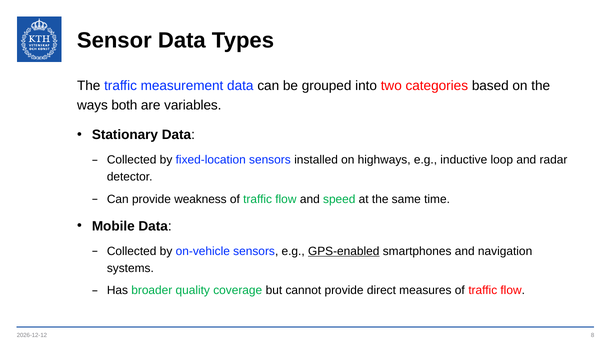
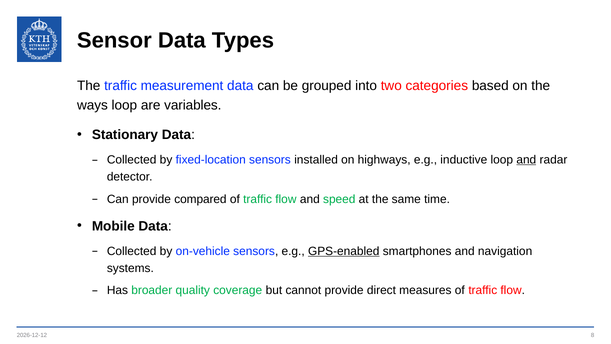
ways both: both -> loop
and at (526, 160) underline: none -> present
weakness: weakness -> compared
